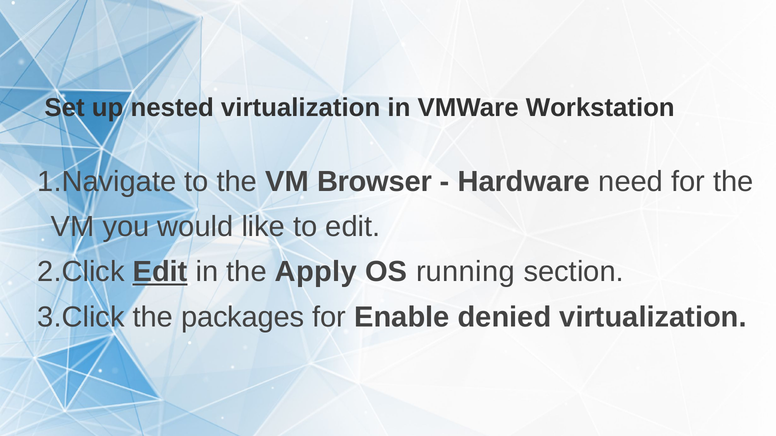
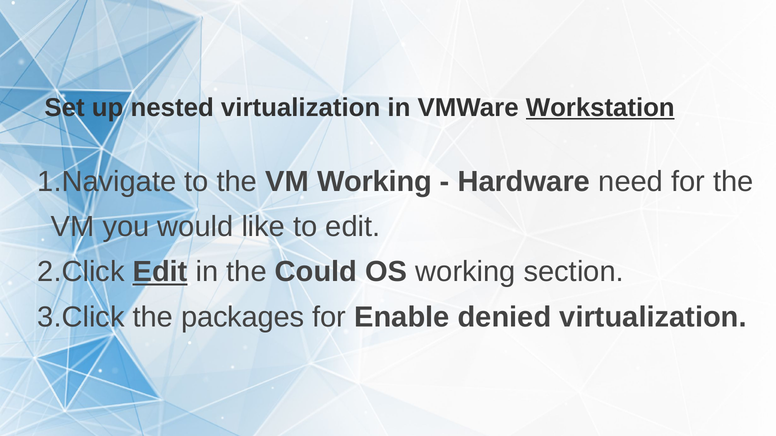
Workstation underline: none -> present
VM Browser: Browser -> Working
Apply: Apply -> Could
OS running: running -> working
